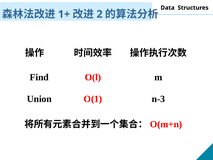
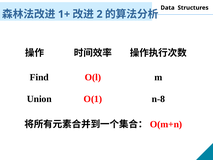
n-3: n-3 -> n-8
